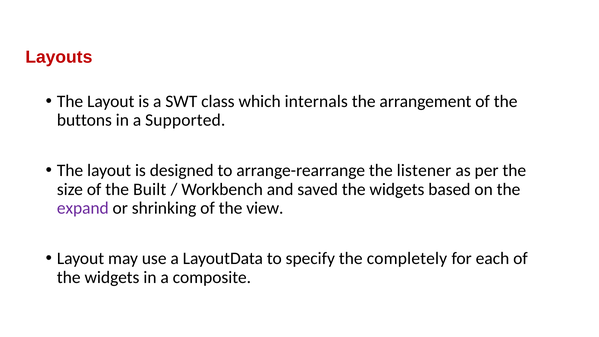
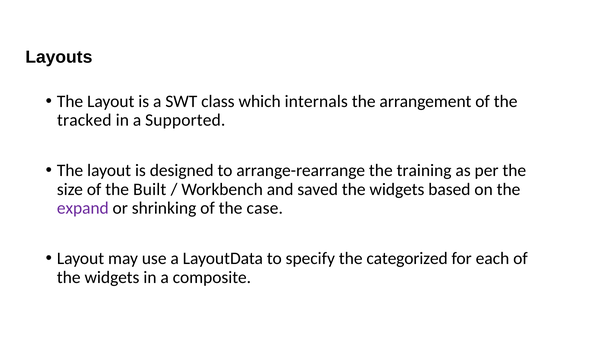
Layouts colour: red -> black
buttons: buttons -> tracked
listener: listener -> training
view: view -> case
completely: completely -> categorized
